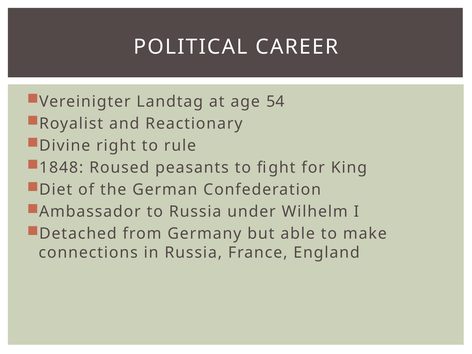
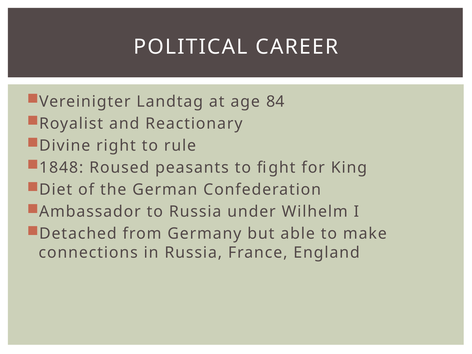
54: 54 -> 84
